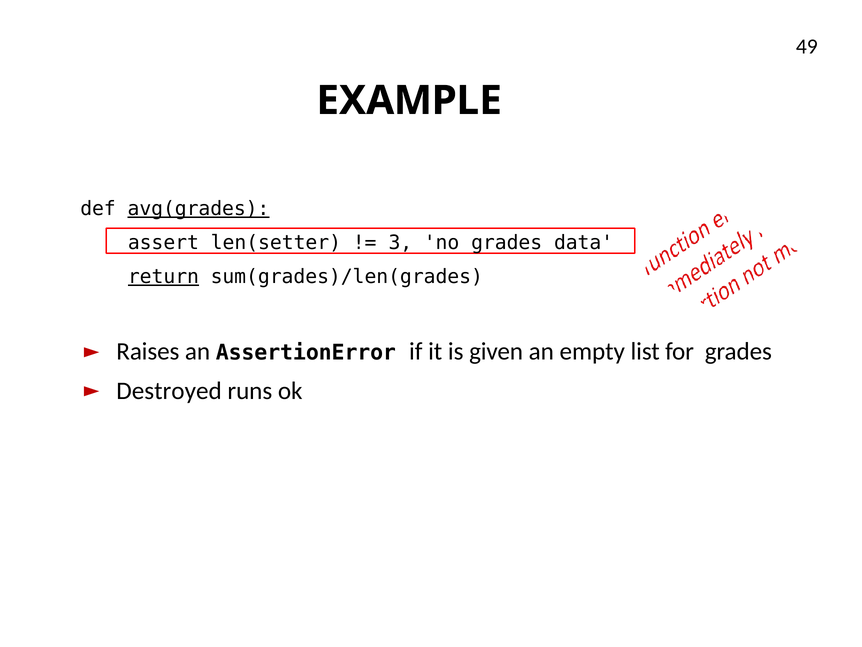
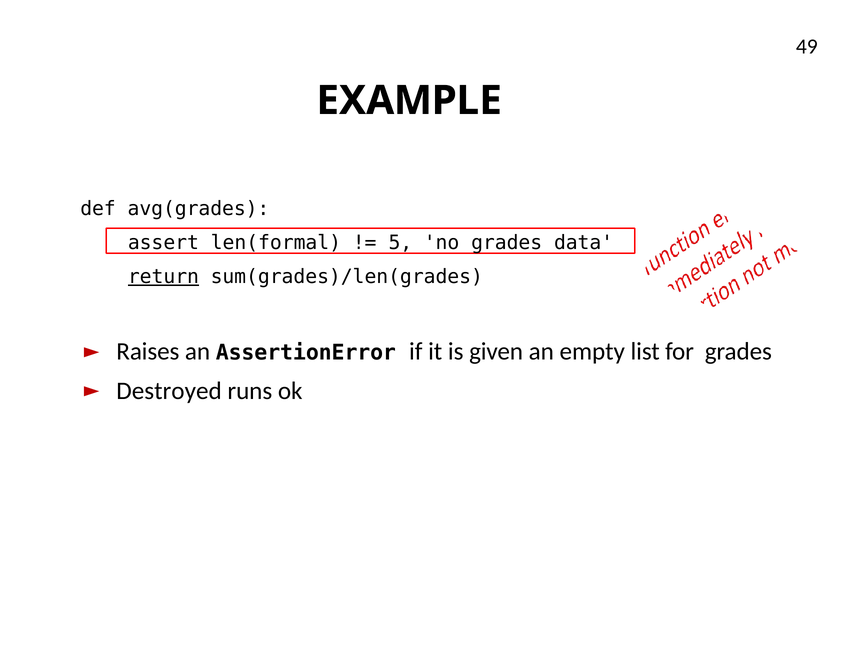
avg(grades underline: present -> none
len(setter: len(setter -> len(formal
3: 3 -> 5
